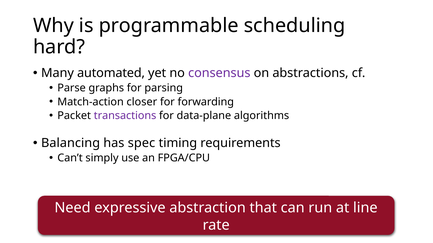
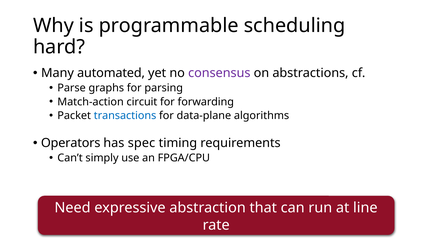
closer: closer -> circuit
transactions colour: purple -> blue
Balancing: Balancing -> Operators
